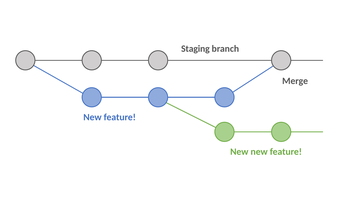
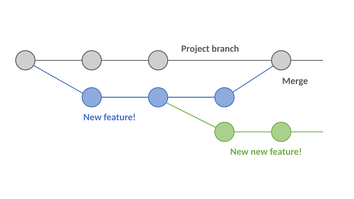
Staging: Staging -> Project
